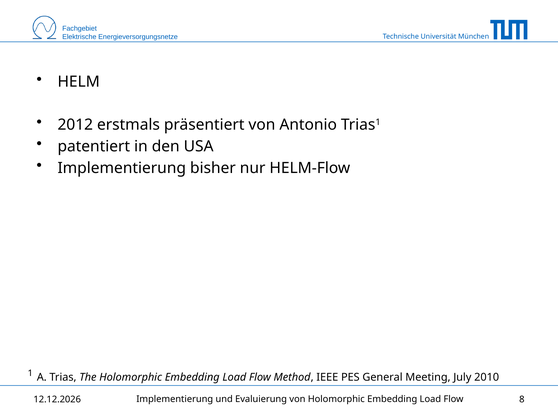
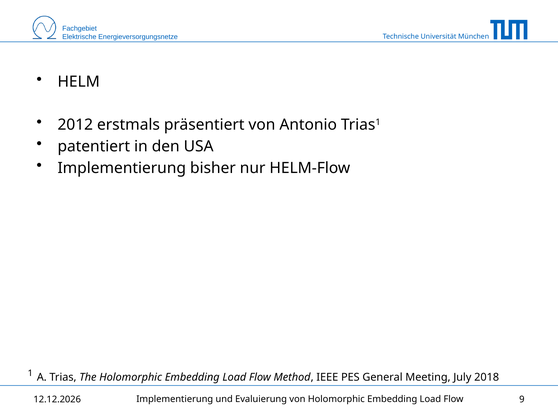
2010: 2010 -> 2018
8: 8 -> 9
